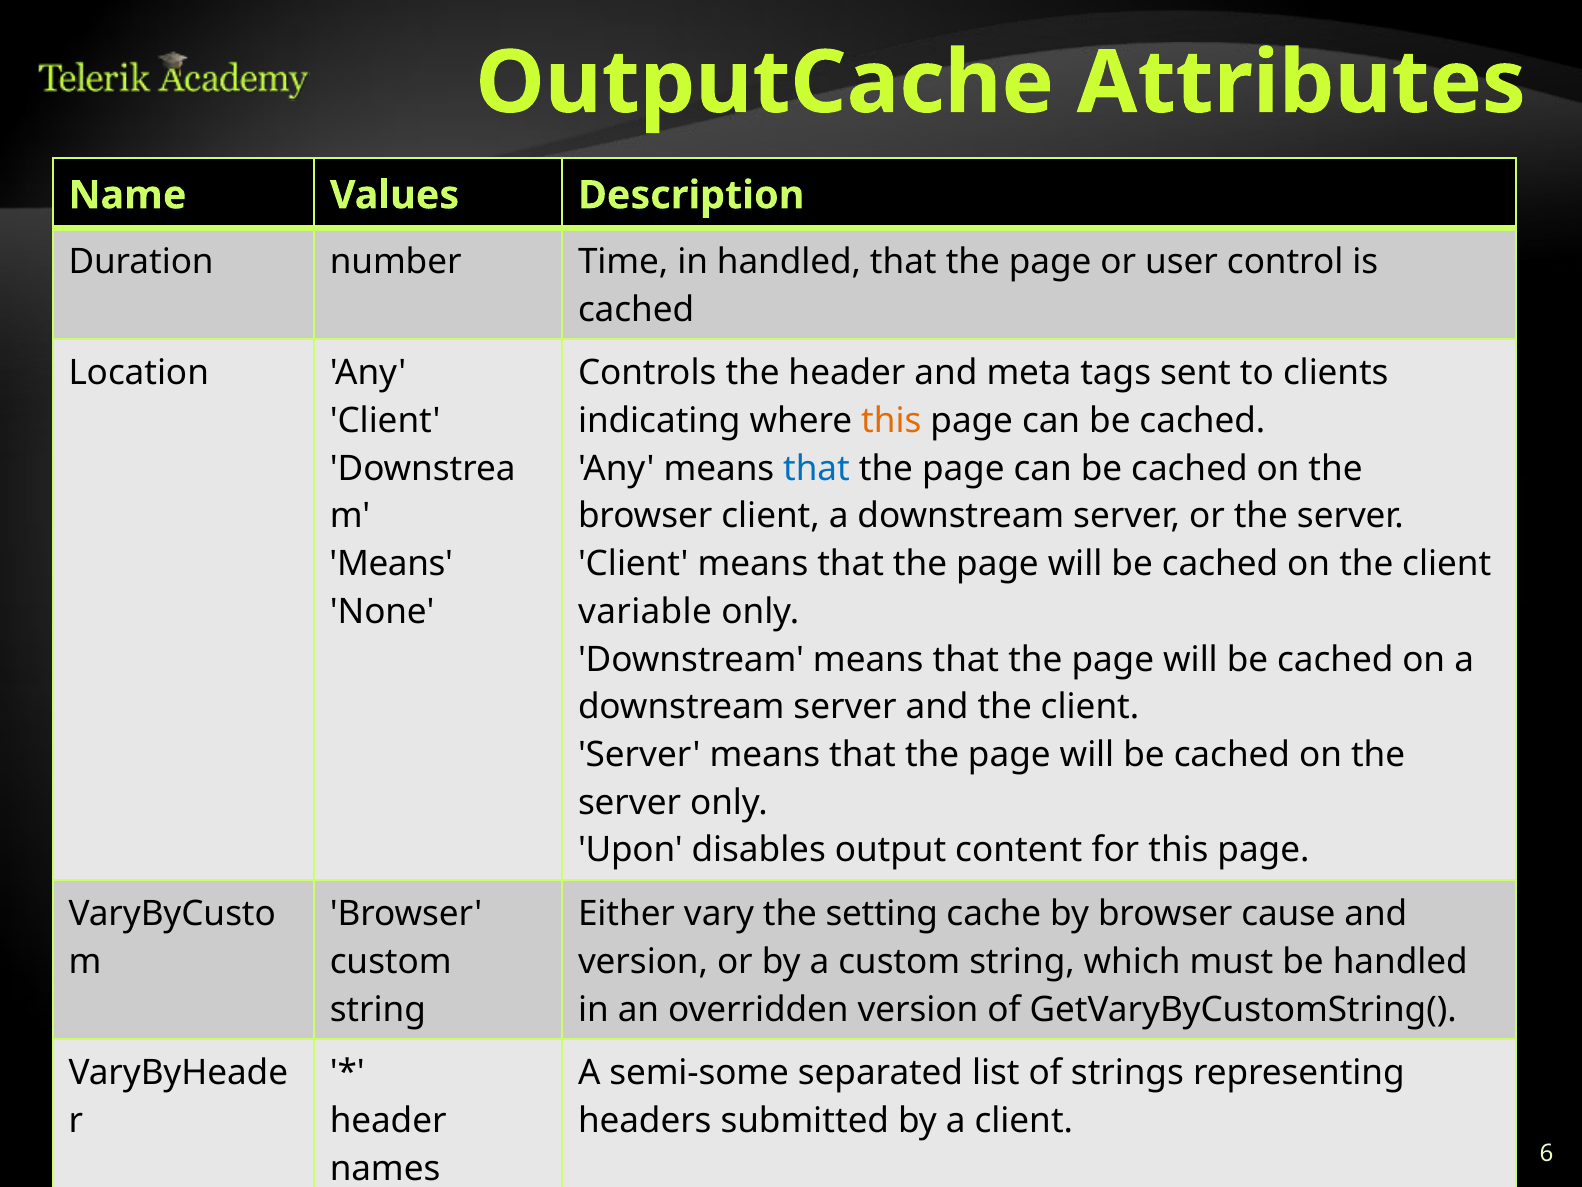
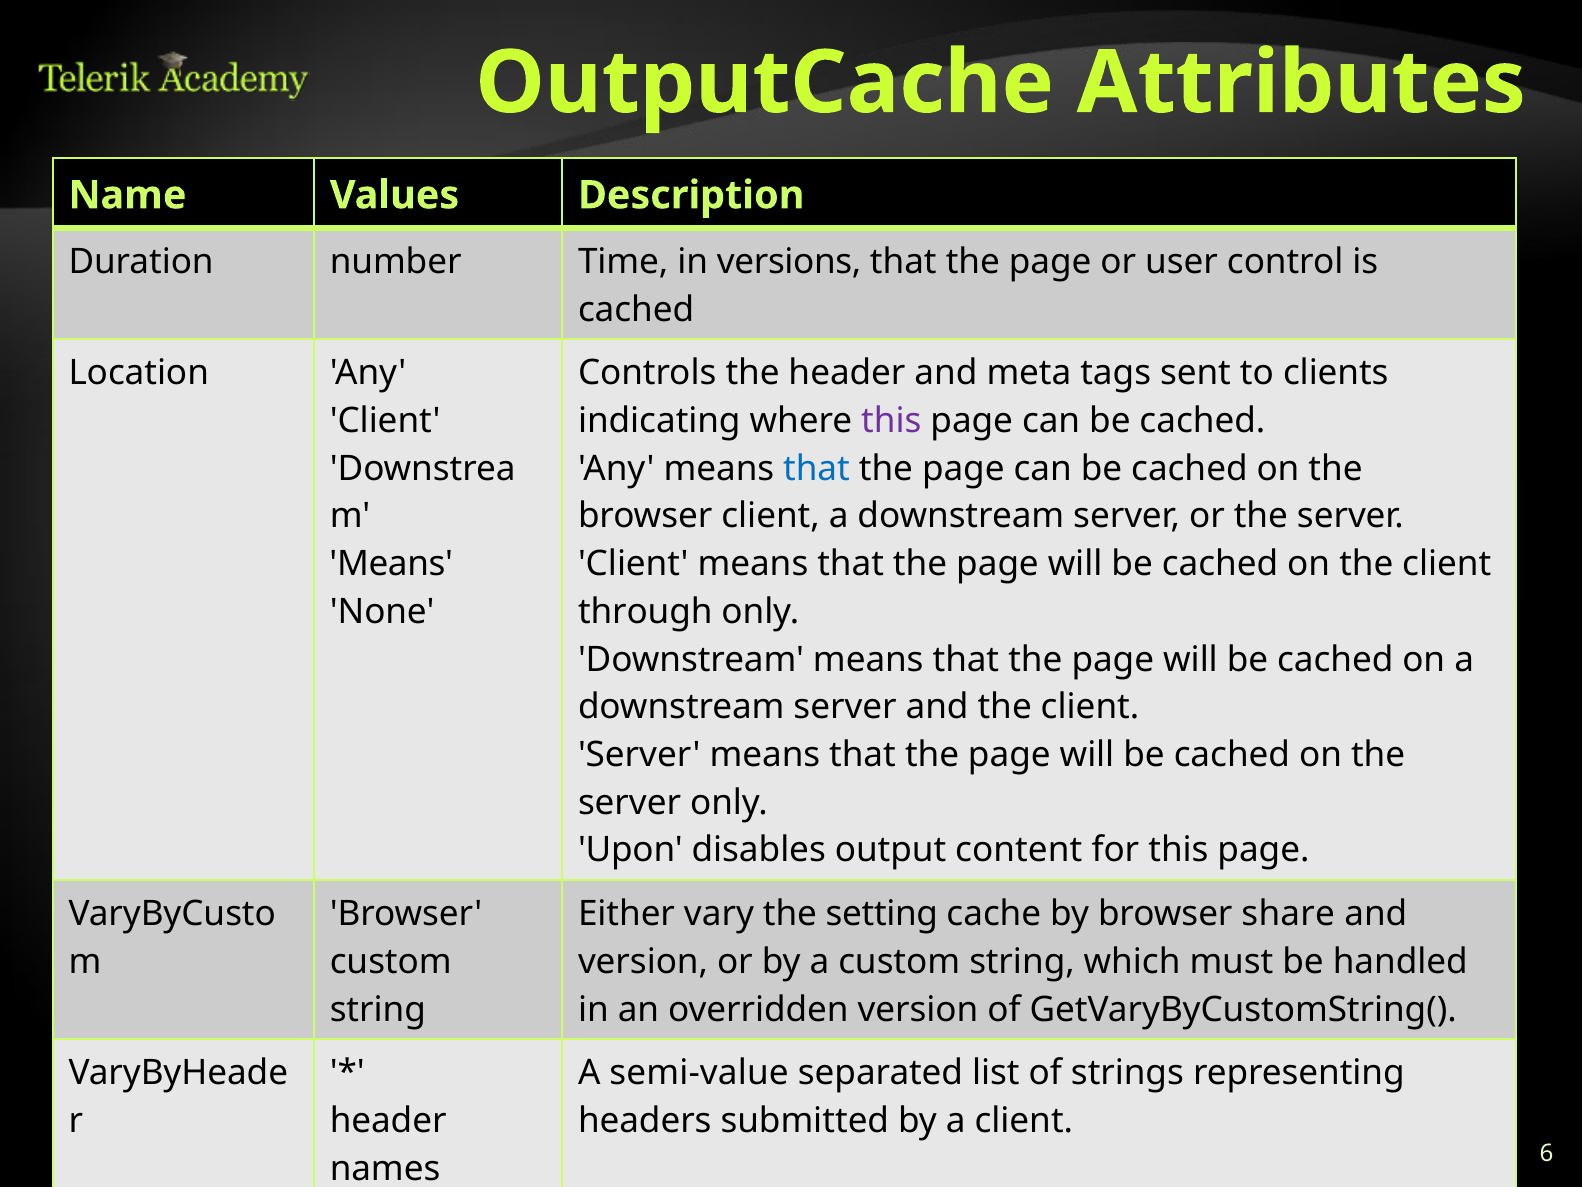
in handled: handled -> versions
this at (891, 421) colour: orange -> purple
variable: variable -> through
cause: cause -> share
semi-some: semi-some -> semi-value
